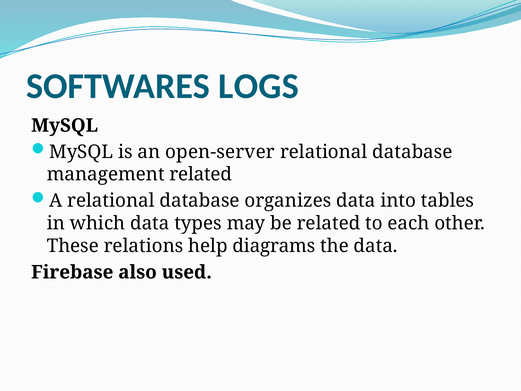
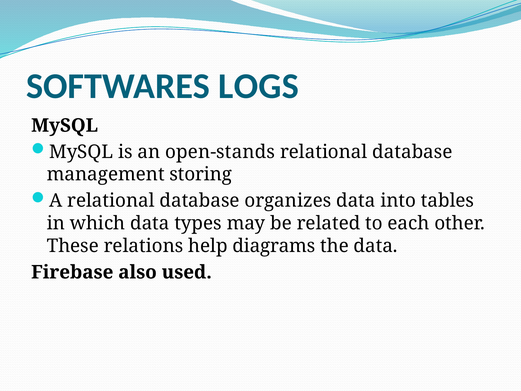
open-server: open-server -> open-stands
management related: related -> storing
